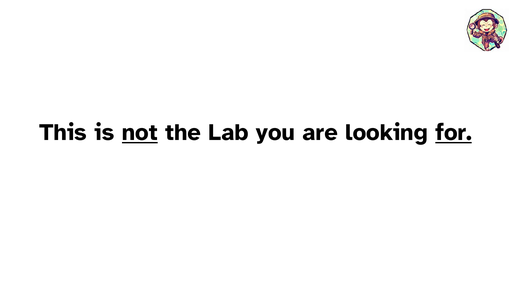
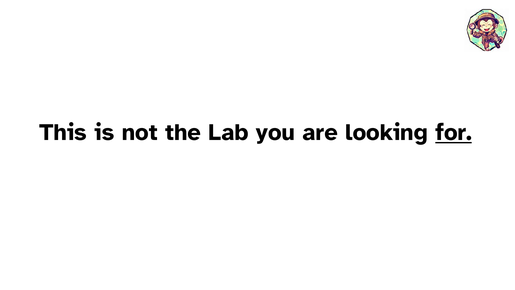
not underline: present -> none
